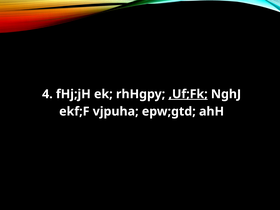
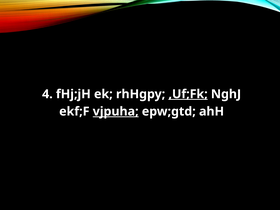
vjpuha underline: none -> present
